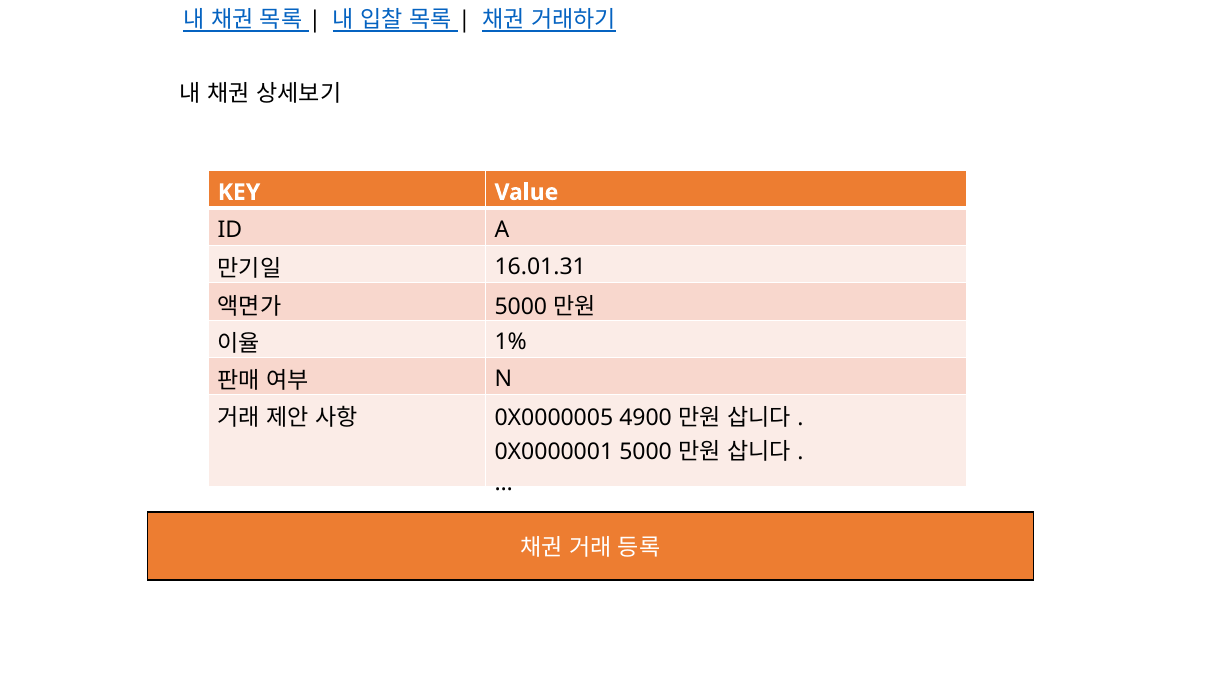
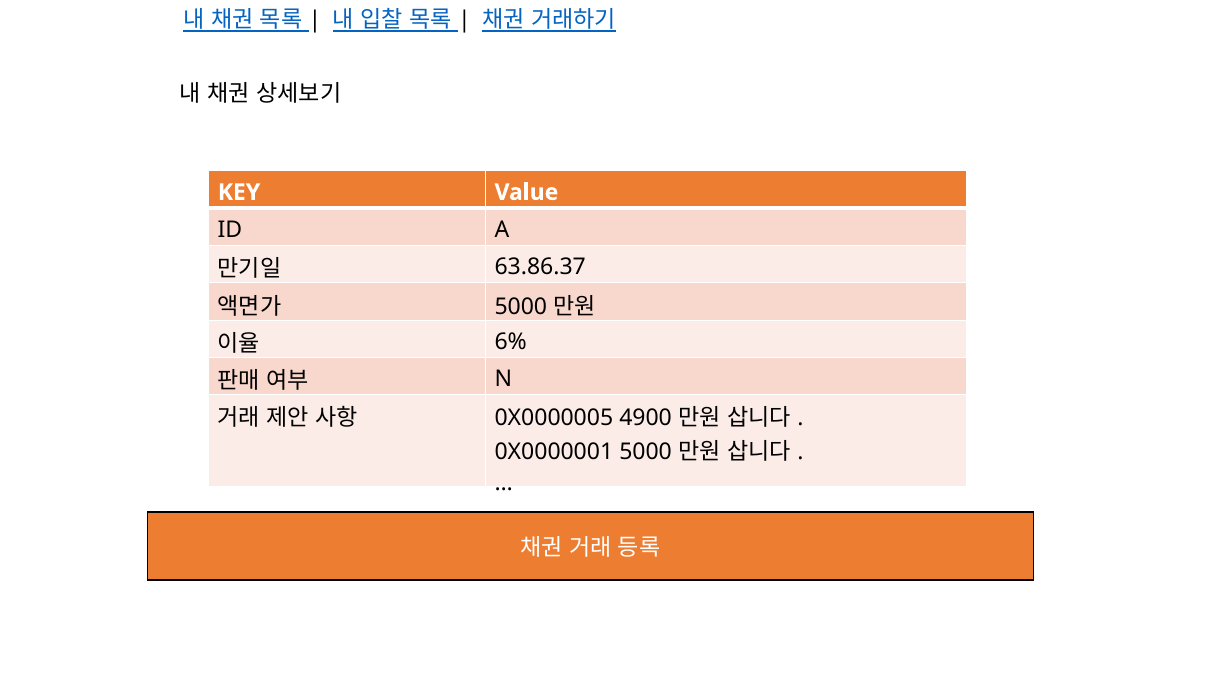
16.01.31: 16.01.31 -> 63.86.37
1%: 1% -> 6%
